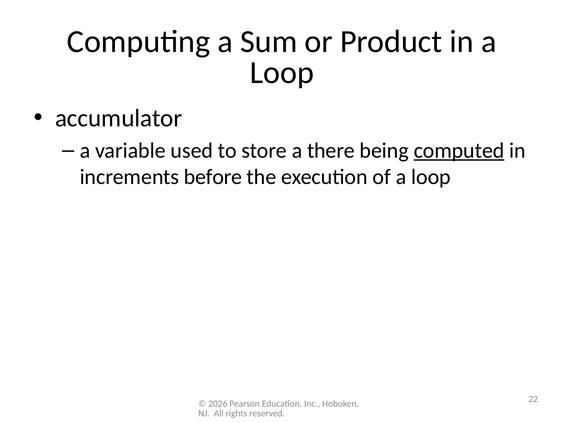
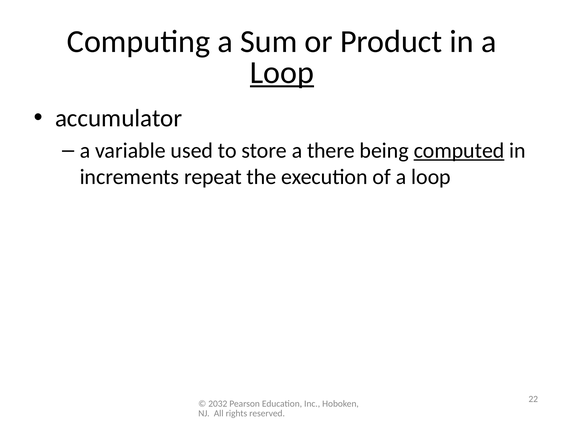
Loop at (282, 72) underline: none -> present
before: before -> repeat
2026: 2026 -> 2032
